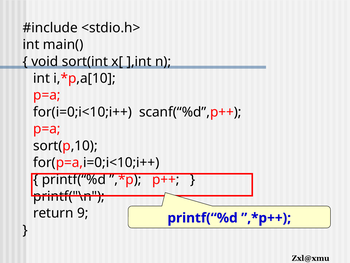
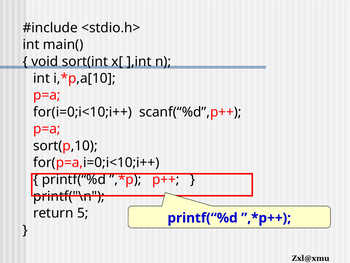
9: 9 -> 5
